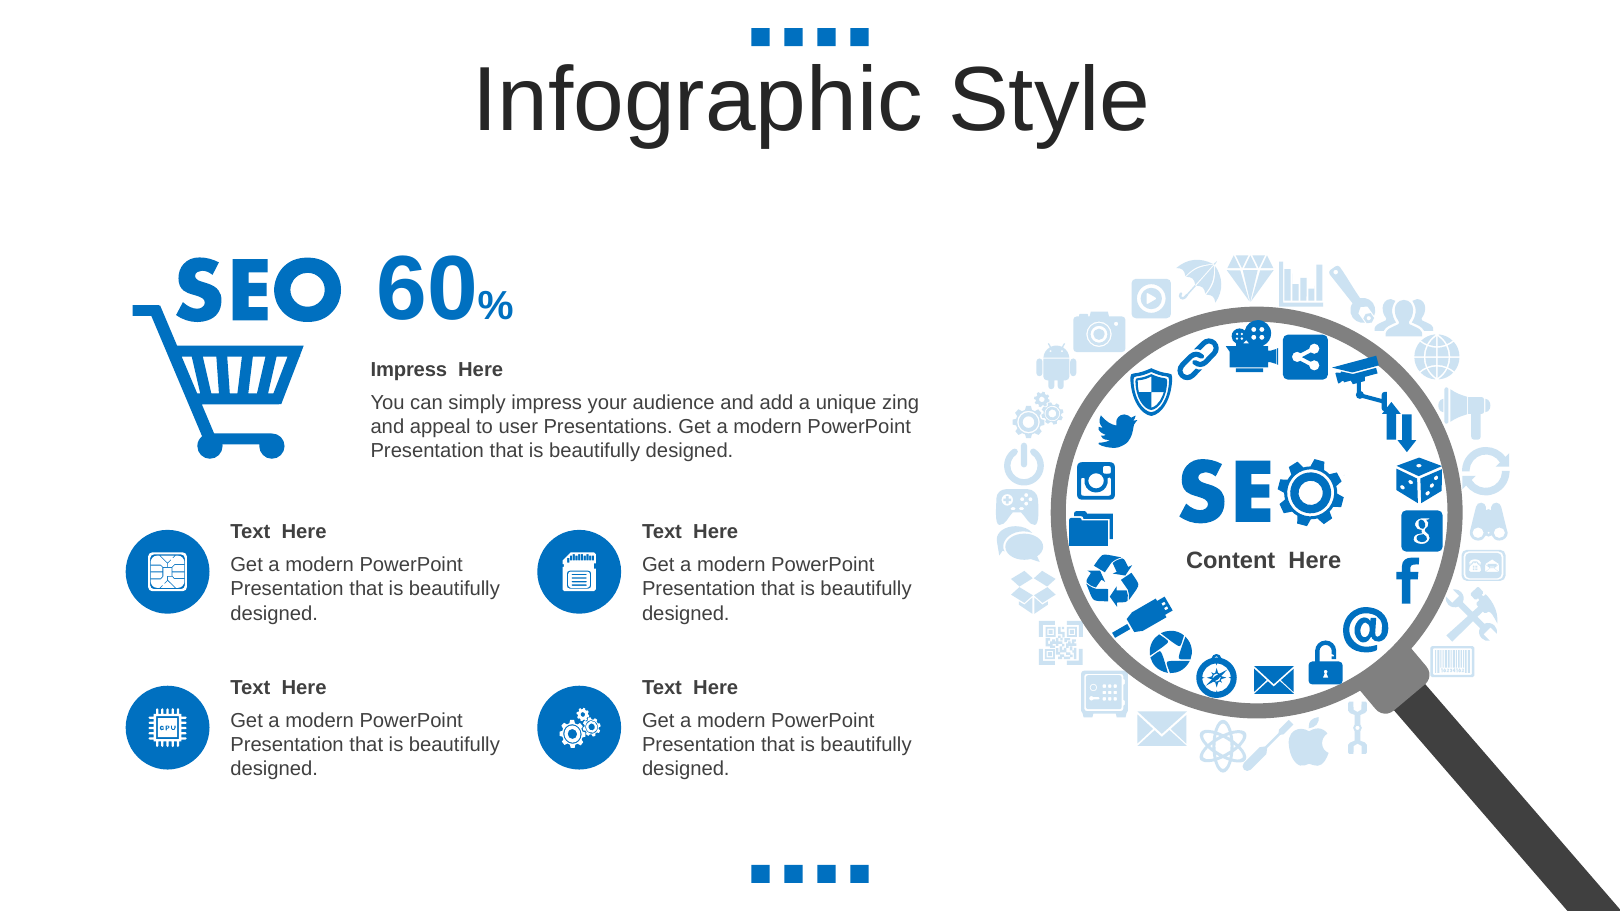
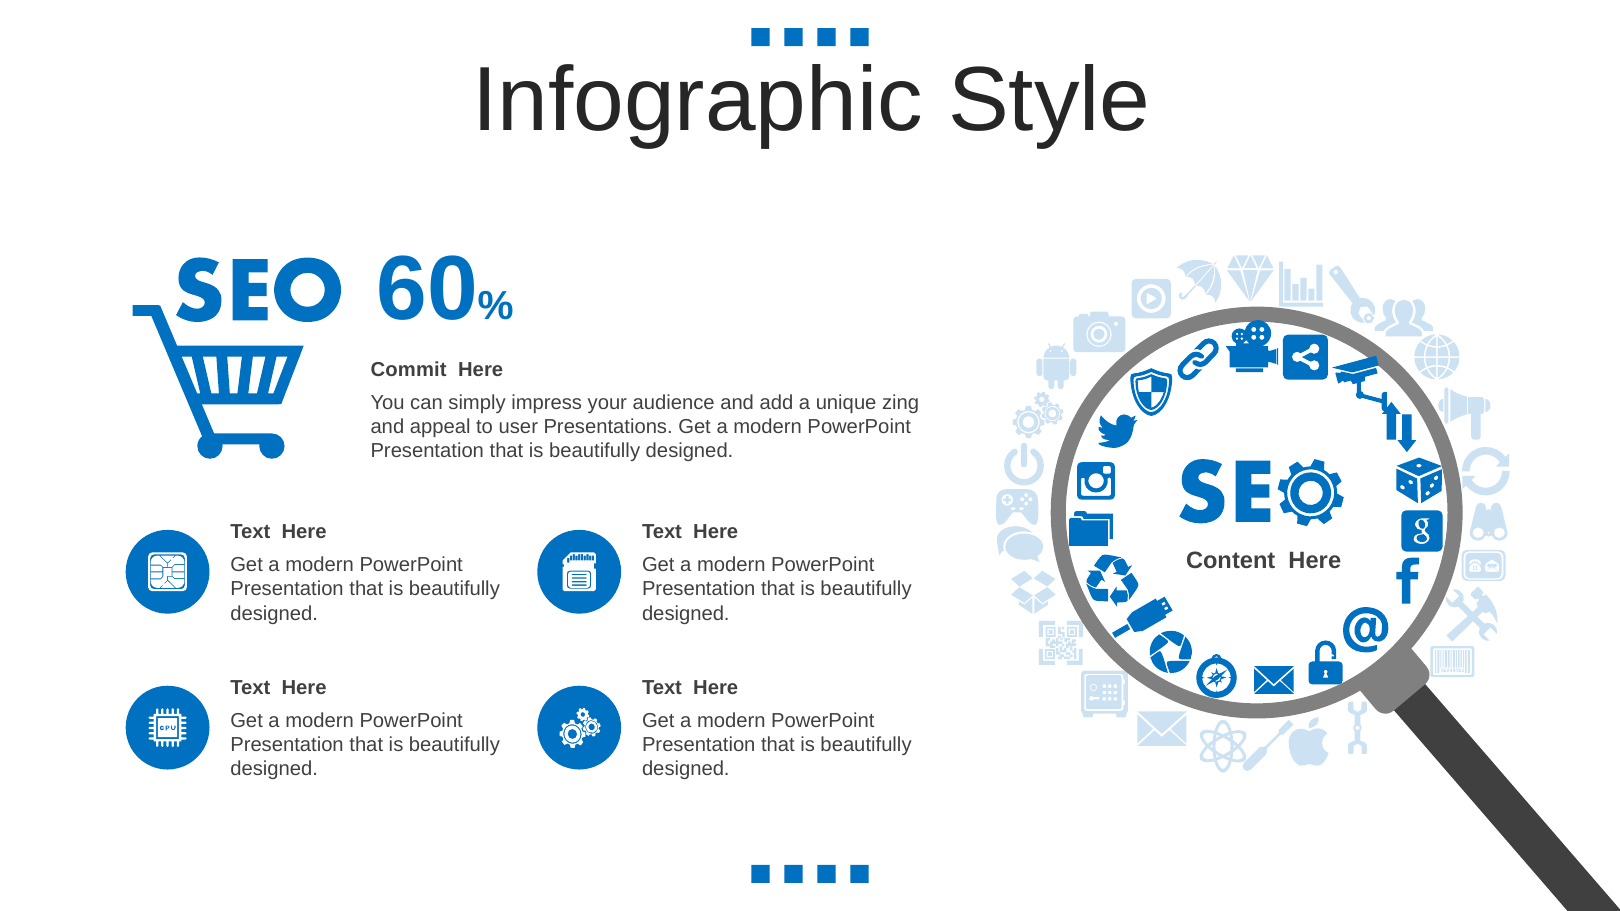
Impress at (409, 370): Impress -> Commit
